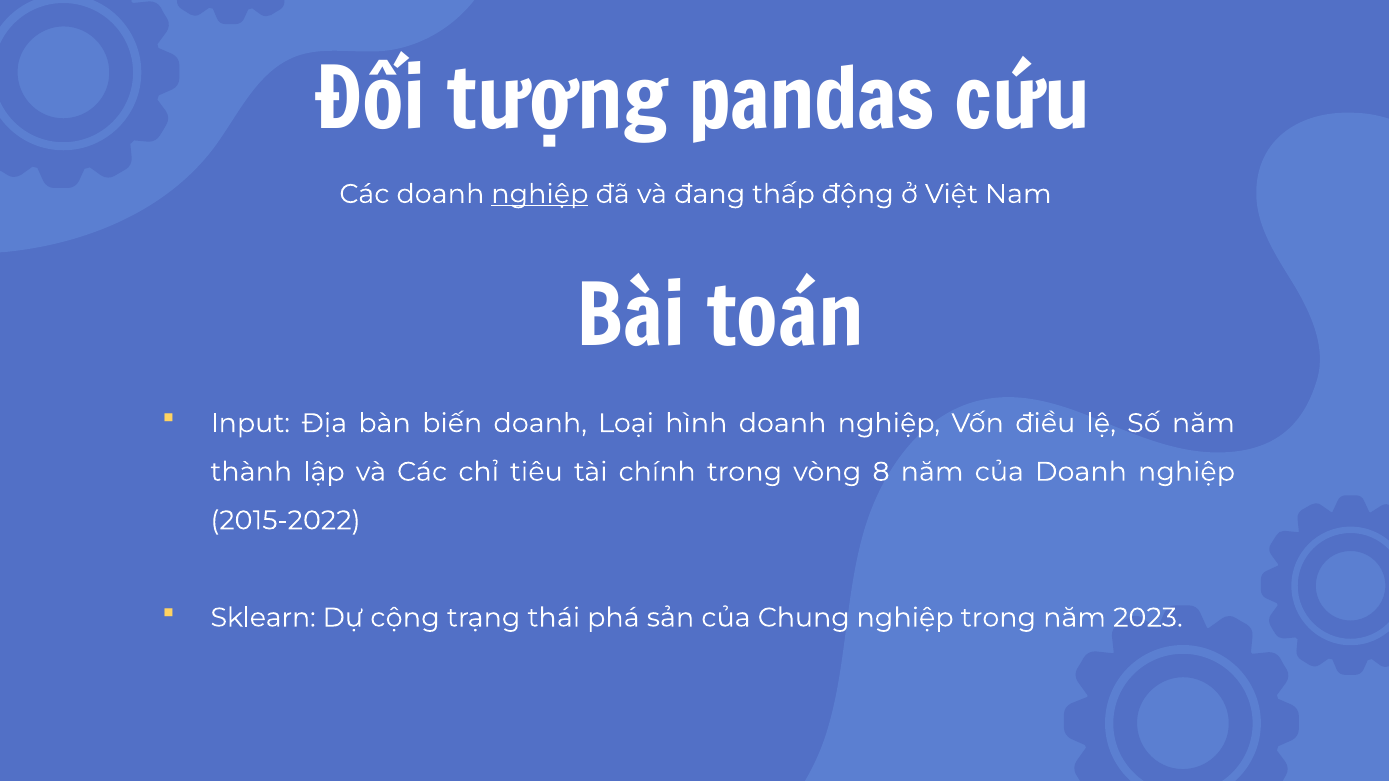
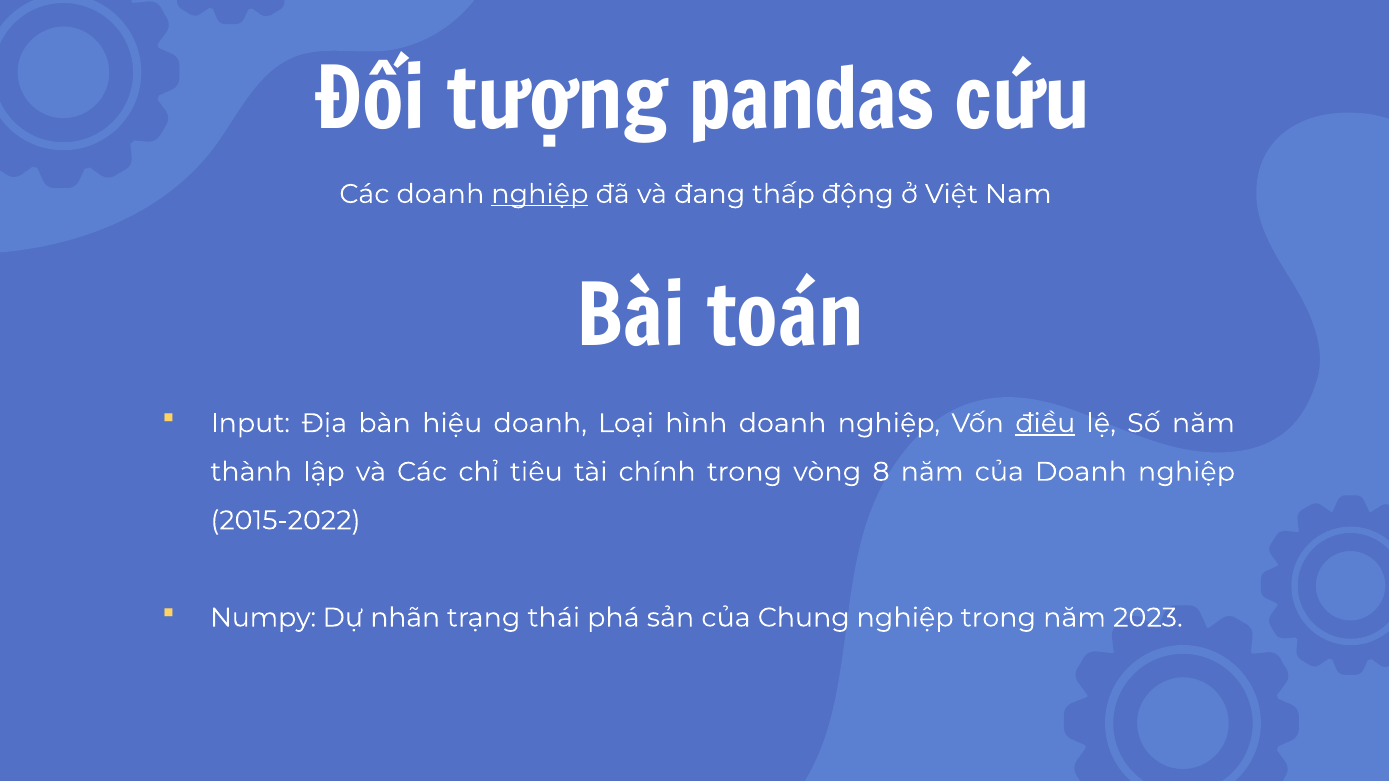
biến: biến -> hiệu
điều underline: none -> present
Sklearn: Sklearn -> Numpy
cộng: cộng -> nhãn
